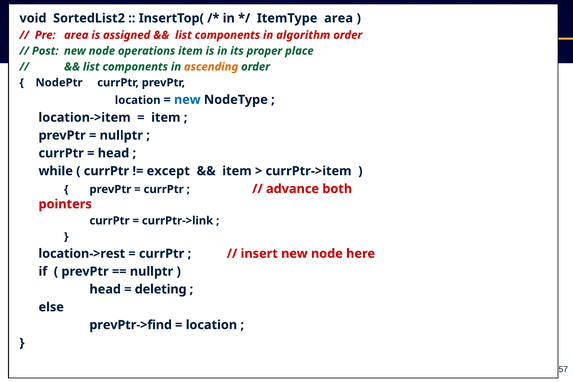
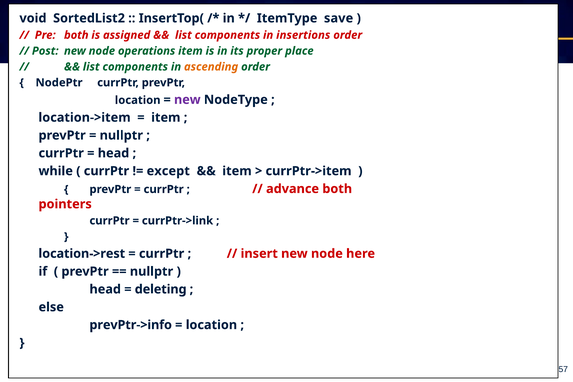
ItemType area: area -> save
Pre area: area -> both
algorithm: algorithm -> insertions
new at (187, 100) colour: blue -> purple
prevPtr->find: prevPtr->find -> prevPtr->info
